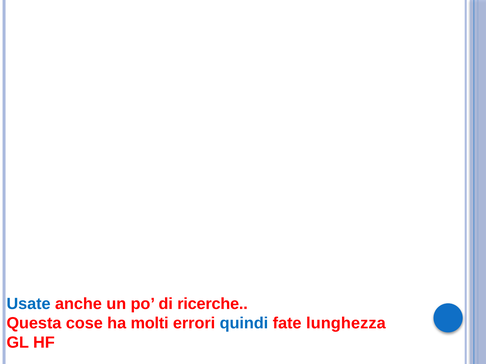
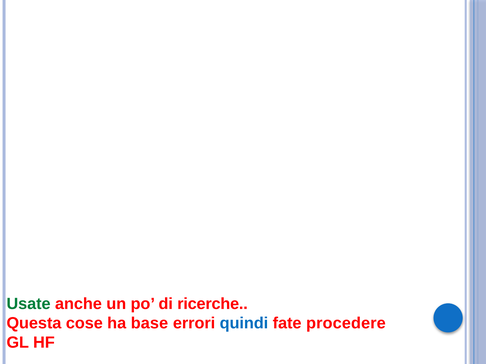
Usate colour: blue -> green
molti: molti -> base
lunghezza: lunghezza -> procedere
